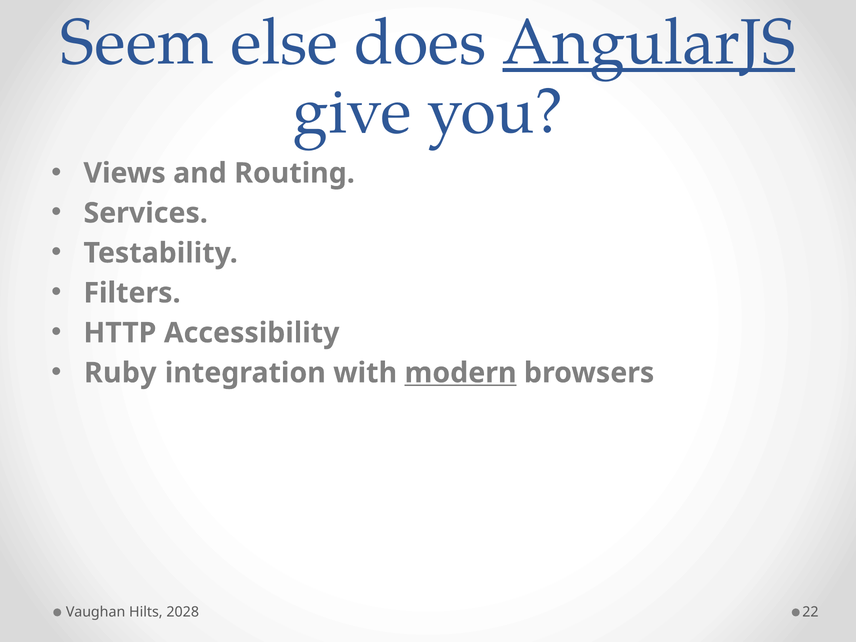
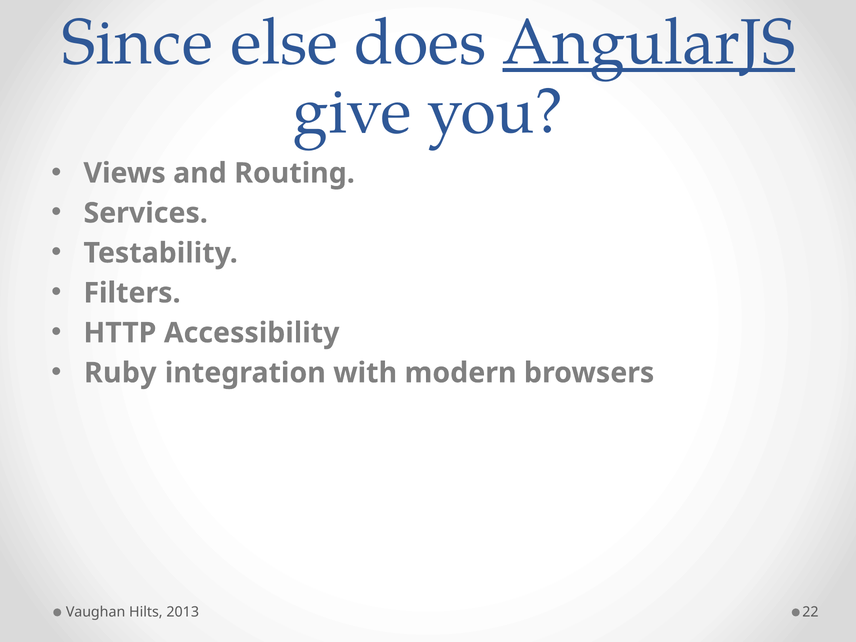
Seem: Seem -> Since
modern underline: present -> none
2028: 2028 -> 2013
